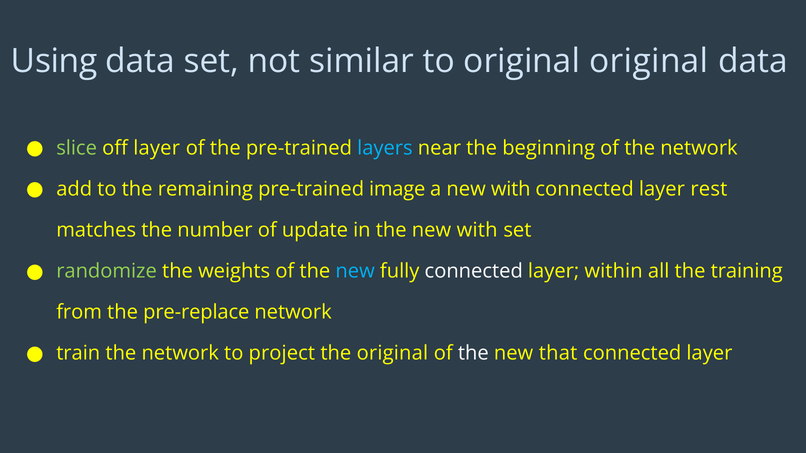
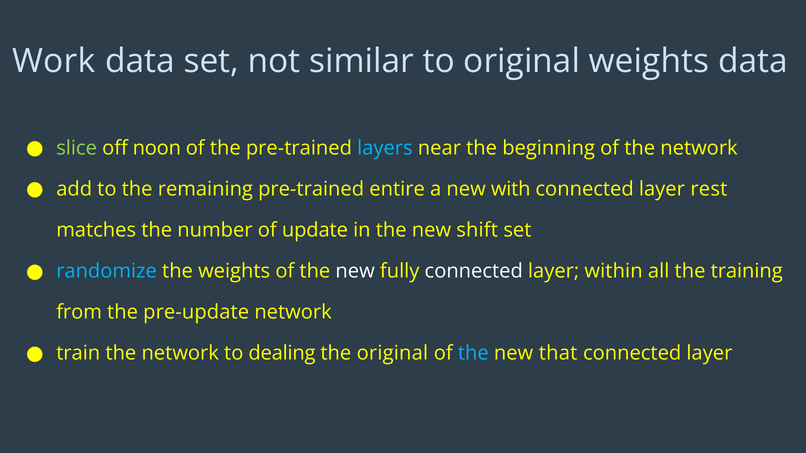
Using: Using -> Work
original original: original -> weights
off layer: layer -> noon
image: image -> entire
the new with: with -> shift
randomize colour: light green -> light blue
new at (355, 271) colour: light blue -> white
pre-replace: pre-replace -> pre-update
project: project -> dealing
the at (473, 354) colour: white -> light blue
